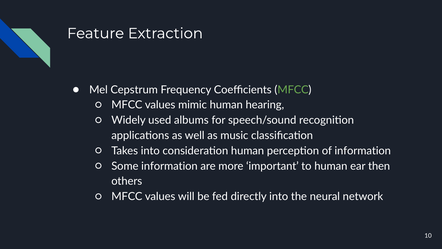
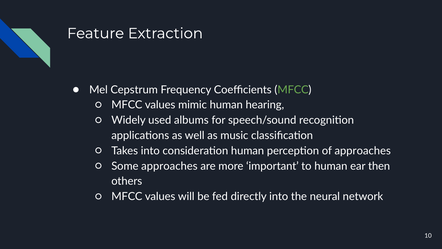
of information: information -> approaches
Some information: information -> approaches
